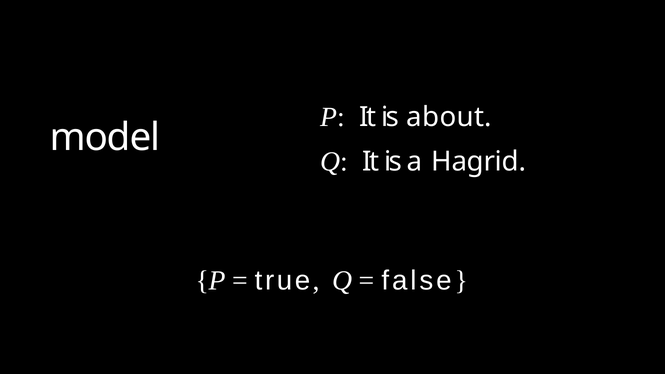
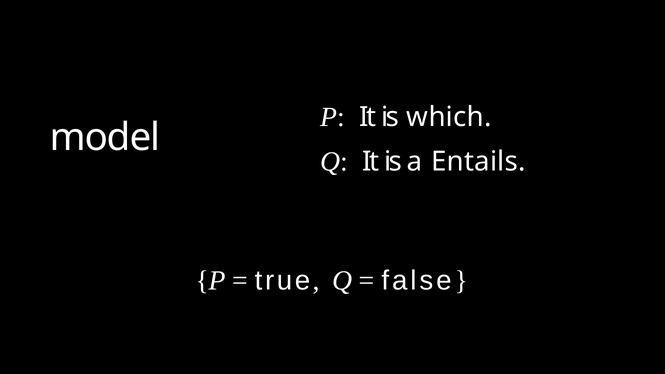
about: about -> which
Hagrid: Hagrid -> Entails
